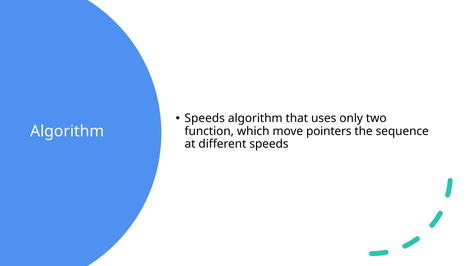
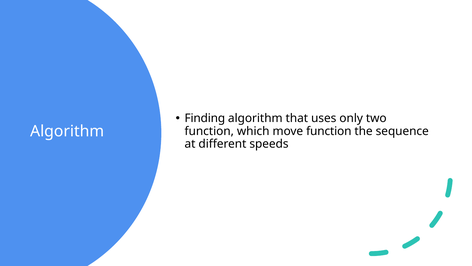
Speeds at (205, 118): Speeds -> Finding
move pointers: pointers -> function
